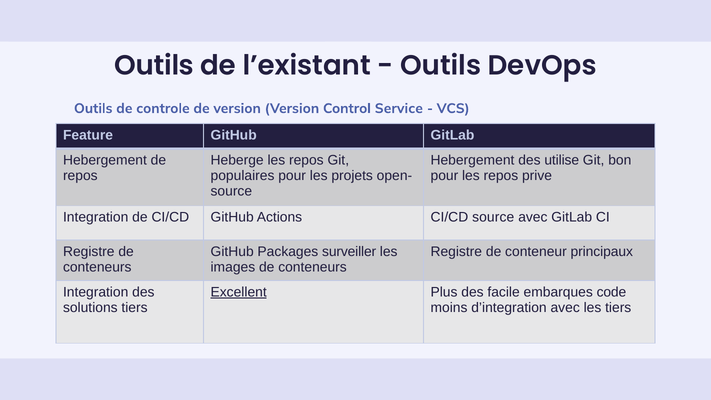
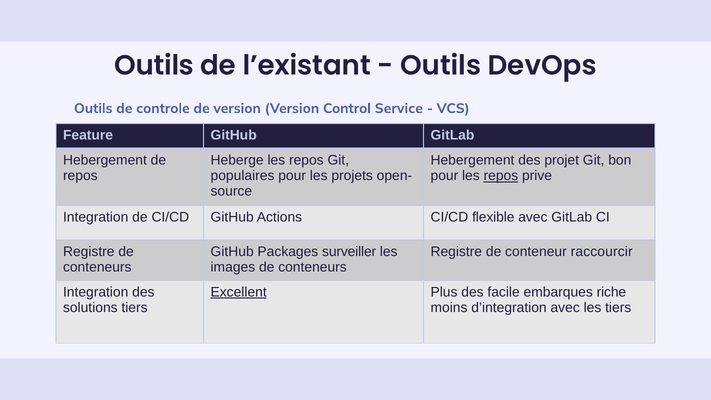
utilise: utilise -> projet
repos at (501, 176) underline: none -> present
CI/CD source: source -> flexible
principaux: principaux -> raccourcir
code: code -> riche
